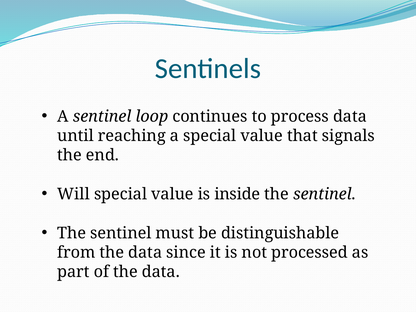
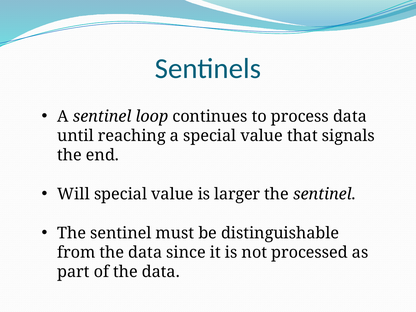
inside: inside -> larger
